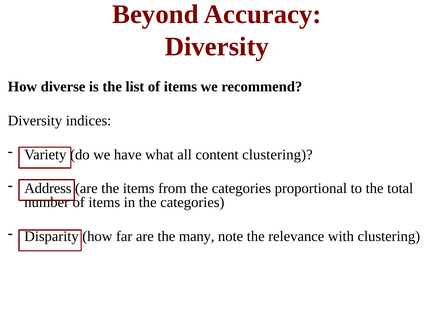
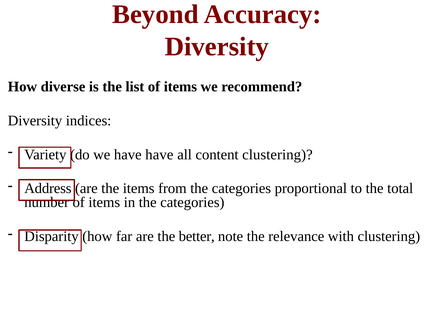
have what: what -> have
many: many -> better
